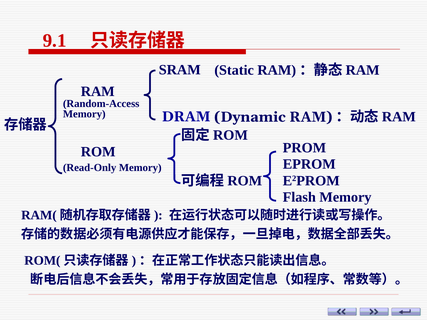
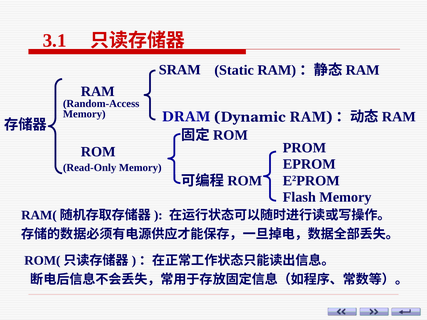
9.1: 9.1 -> 3.1
